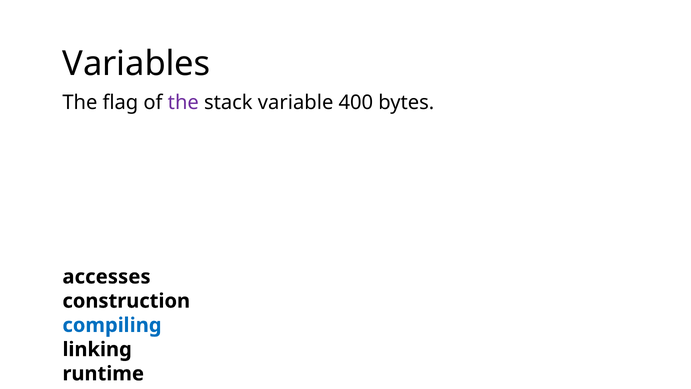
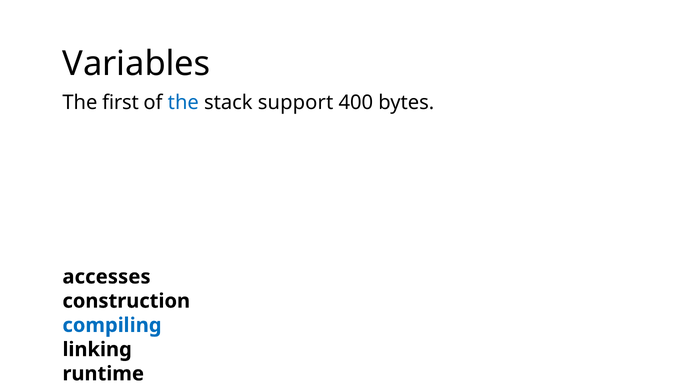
flag: flag -> first
the at (183, 103) colour: purple -> blue
variable: variable -> support
